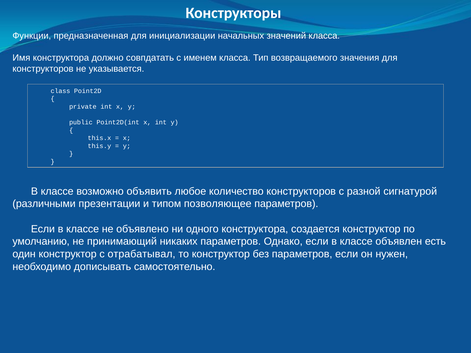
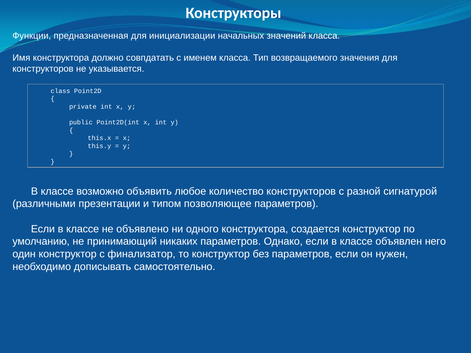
есть: есть -> него
отрабатывал: отрабатывал -> финализатор
